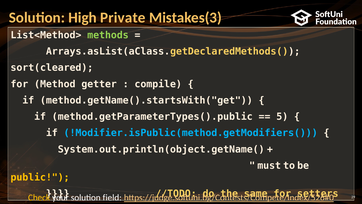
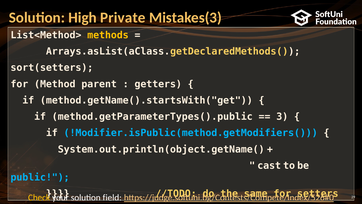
methods colour: light green -> yellow
sort(cleared: sort(cleared -> sort(setters
getter: getter -> parent
compile: compile -> getters
5: 5 -> 3
must: must -> cast
public colour: yellow -> light blue
